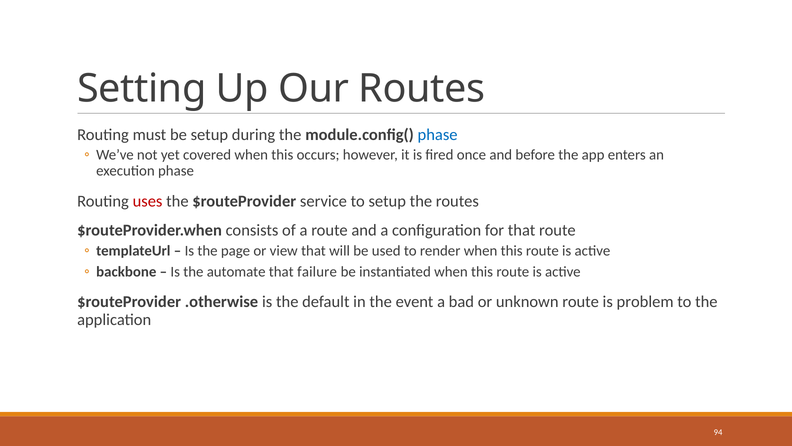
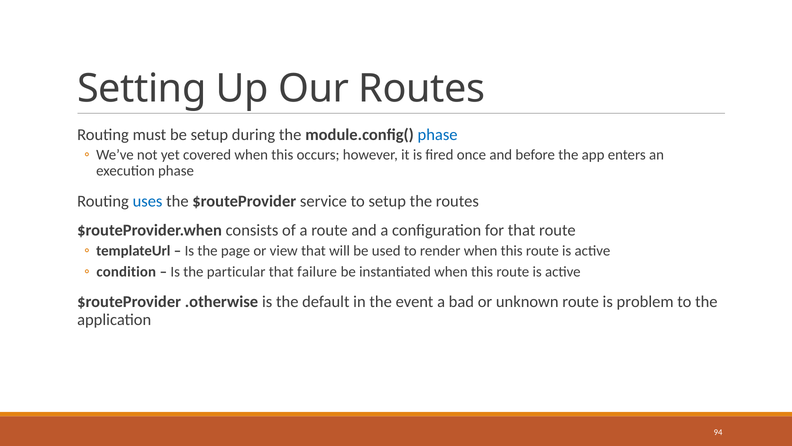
uses colour: red -> blue
backbone: backbone -> condition
automate: automate -> particular
